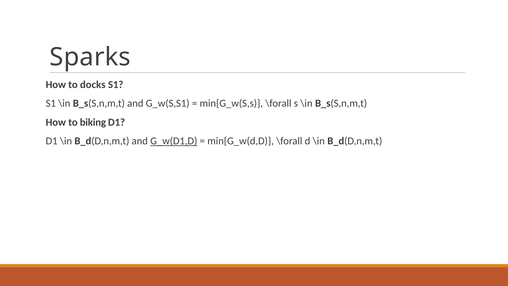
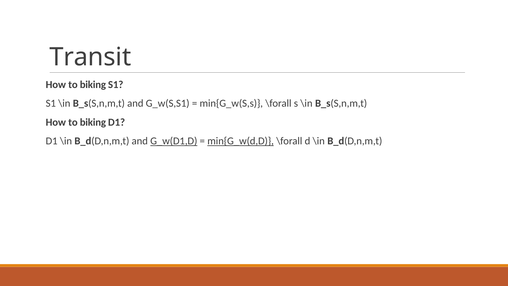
Sparks: Sparks -> Transit
docks at (93, 84): docks -> biking
min{G_w(d,D underline: none -> present
